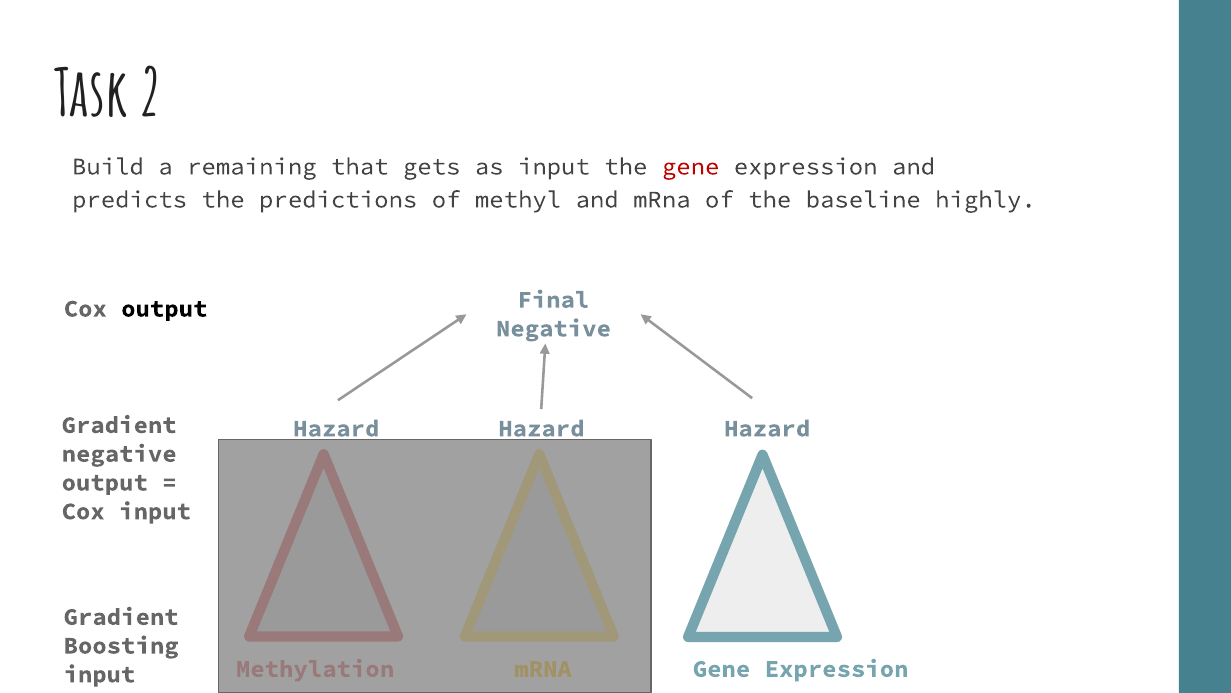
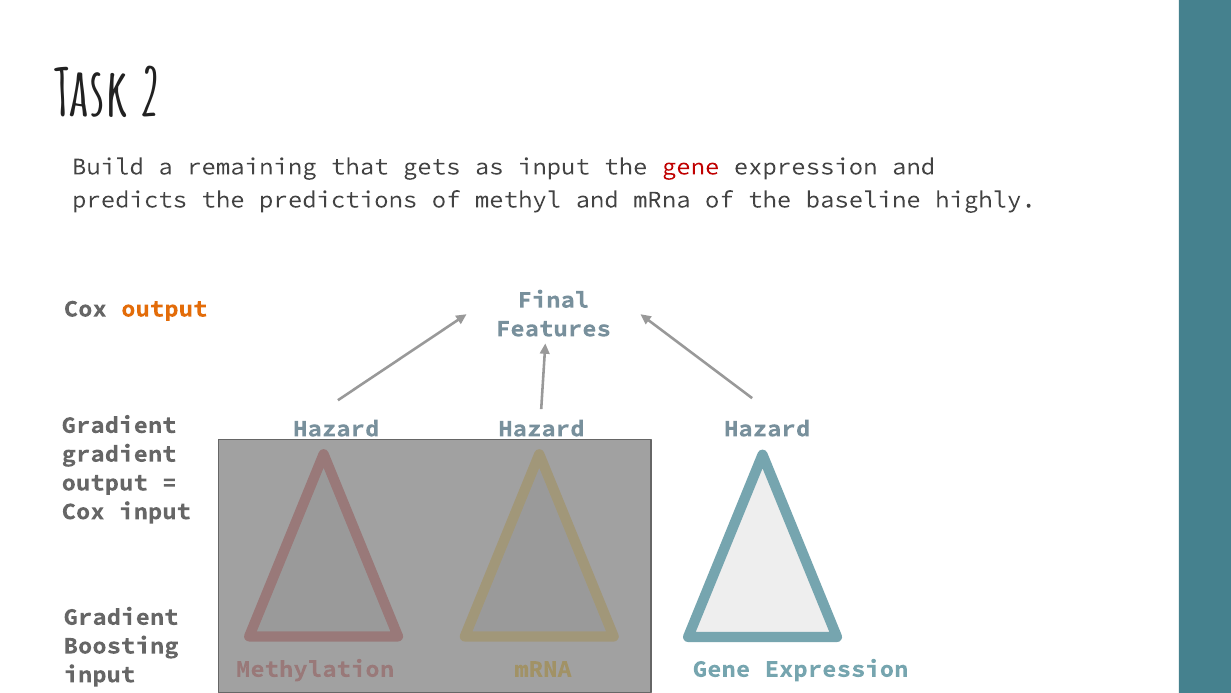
output at (164, 308) colour: black -> orange
Negative at (553, 328): Negative -> Features
negative at (119, 453): negative -> gradient
